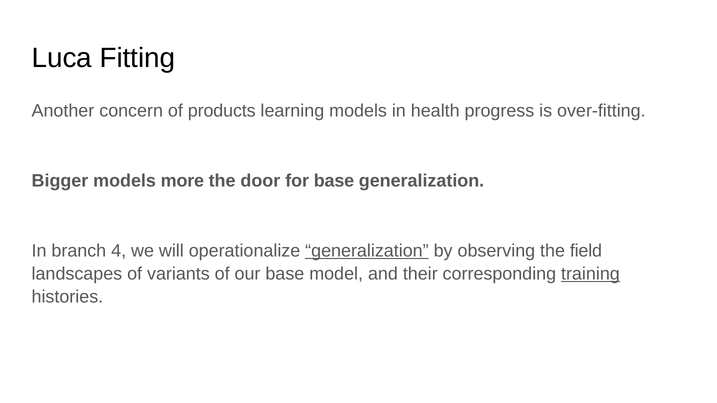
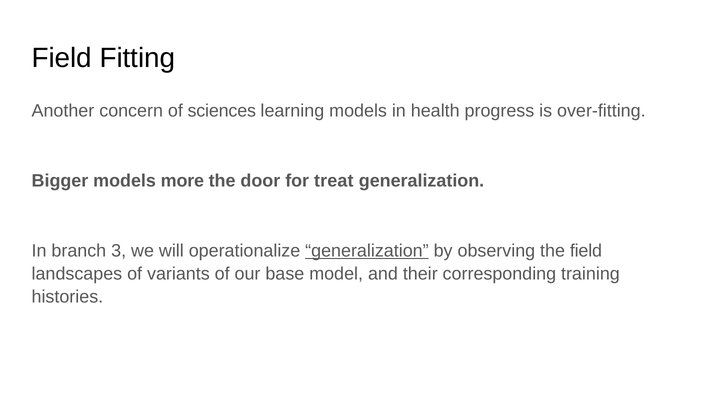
Luca at (62, 58): Luca -> Field
products: products -> sciences
for base: base -> treat
4: 4 -> 3
training underline: present -> none
